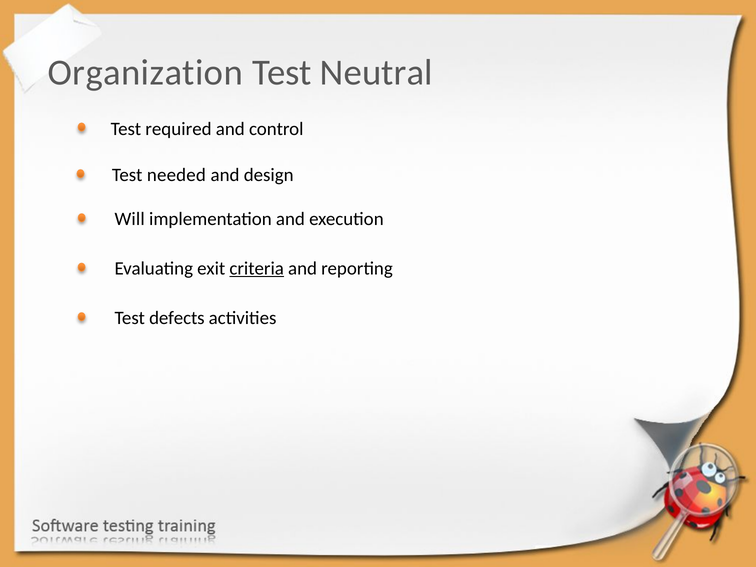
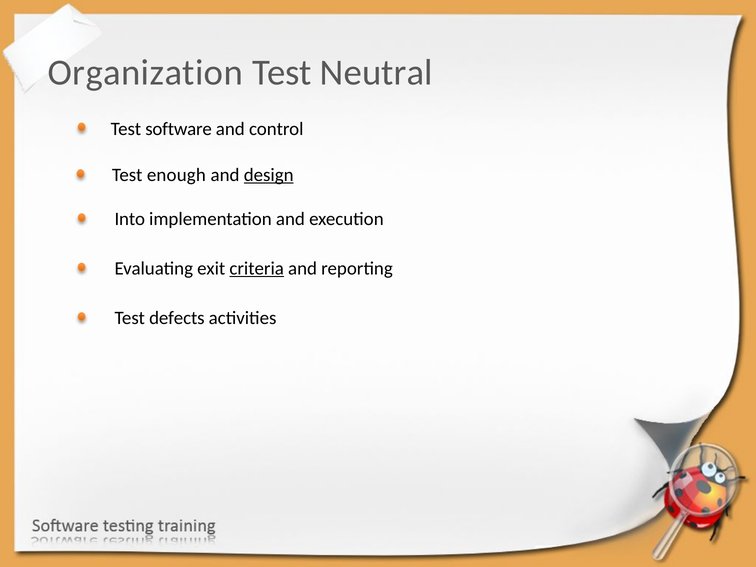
required: required -> software
needed: needed -> enough
design underline: none -> present
Will: Will -> Into
